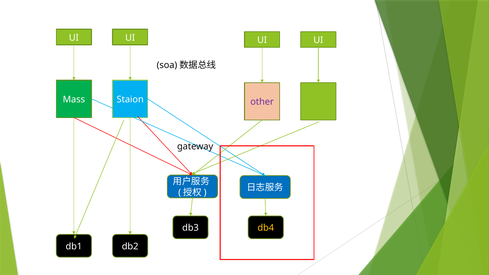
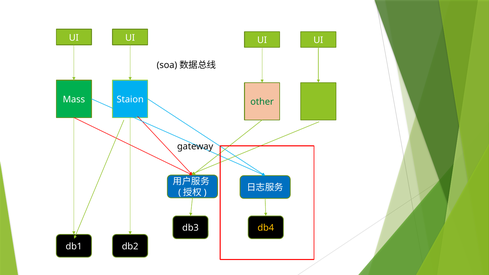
other colour: purple -> green
